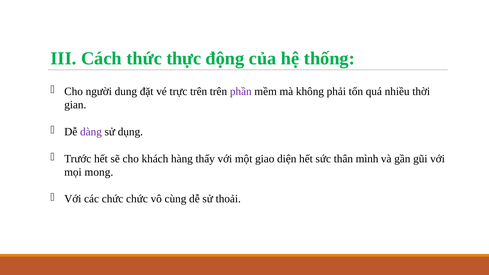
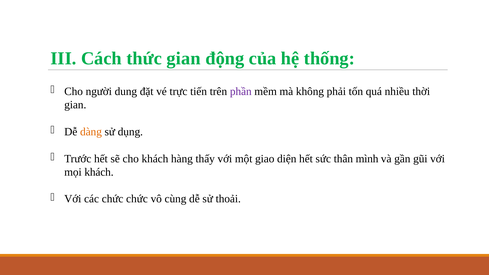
thức thực: thực -> gian
trực trên: trên -> tiến
dàng colour: purple -> orange
mọi mong: mong -> khách
